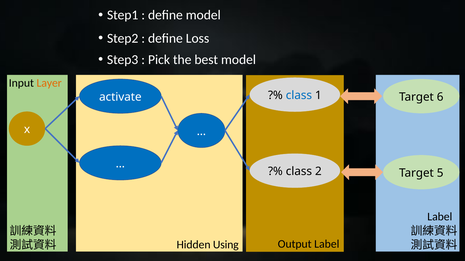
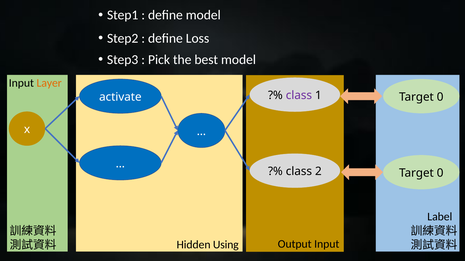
class at (299, 96) colour: blue -> purple
6 at (440, 97): 6 -> 0
5 at (440, 173): 5 -> 0
Output Label: Label -> Input
